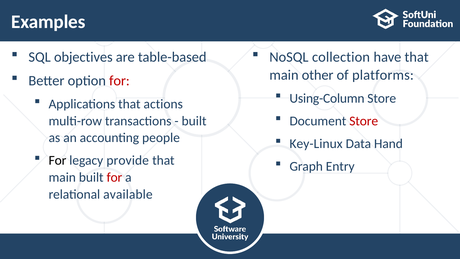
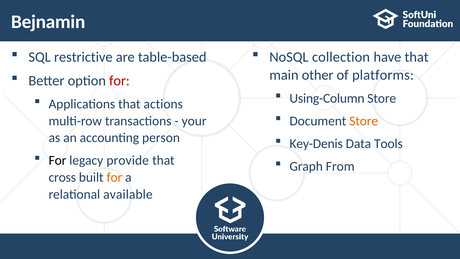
Examples: Examples -> Bejnamin
objectives: objectives -> restrictive
Store at (364, 121) colour: red -> orange
built at (194, 121): built -> your
people: people -> person
Key-Linux: Key-Linux -> Key-Denis
Hand: Hand -> Tools
Entry: Entry -> From
main at (62, 177): main -> cross
for at (114, 177) colour: red -> orange
